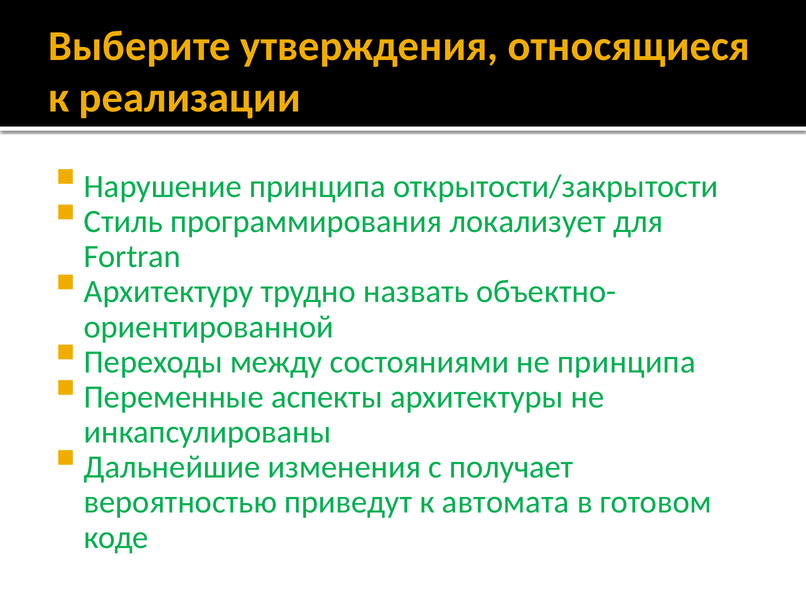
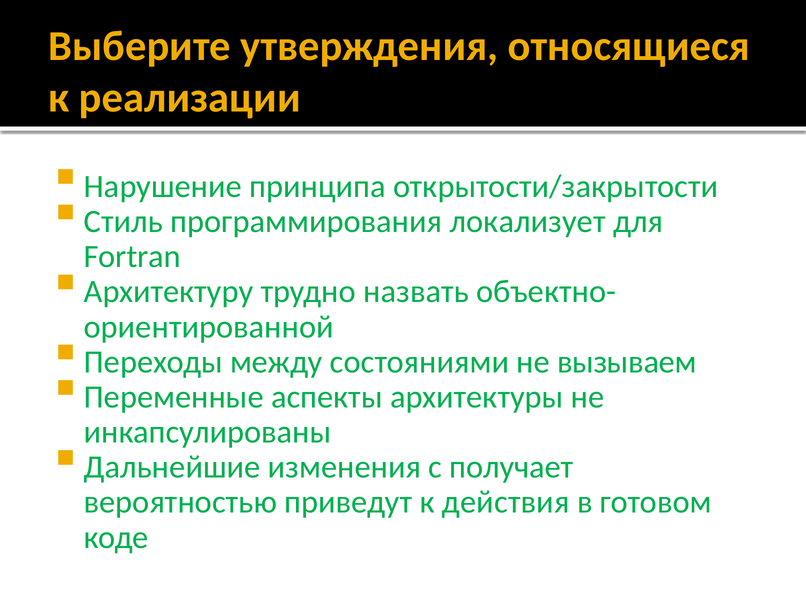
не принципа: принципа -> вызываем
автомата: автомата -> действия
